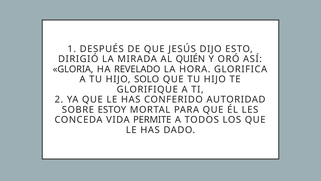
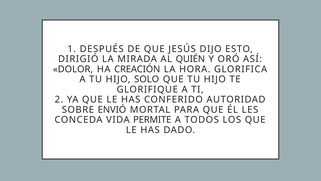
GLORIA: GLORIA -> DOLOR
REVELADO: REVELADO -> CREACIÓN
ESTOY: ESTOY -> ENVIÓ
